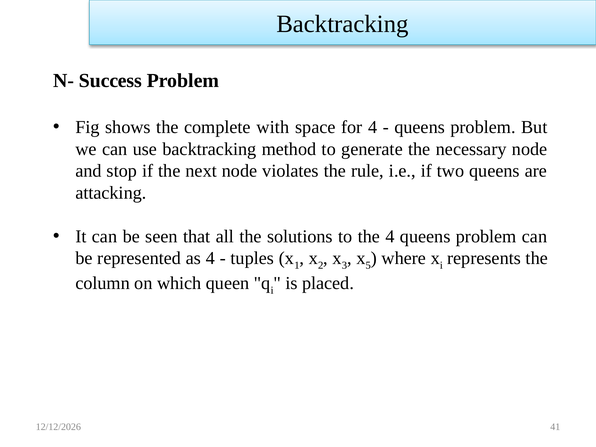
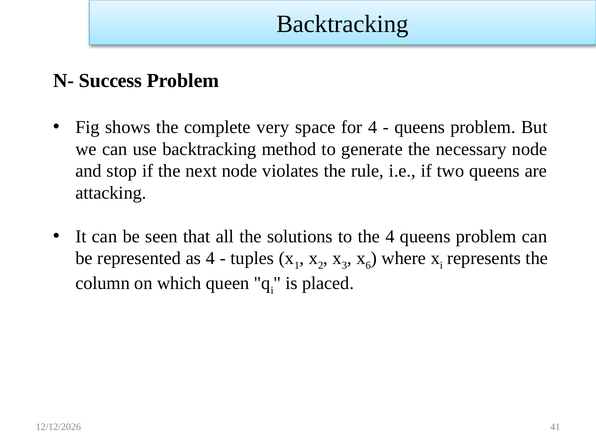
with: with -> very
5: 5 -> 6
